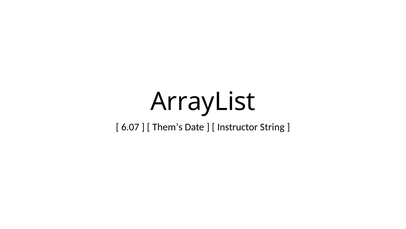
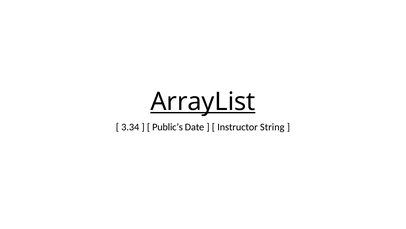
ArrayList underline: none -> present
6.07: 6.07 -> 3.34
Them’s: Them’s -> Public’s
